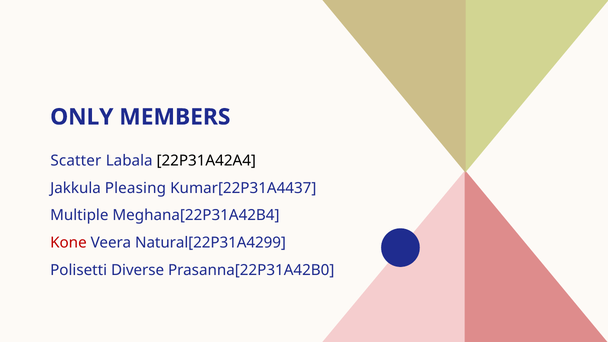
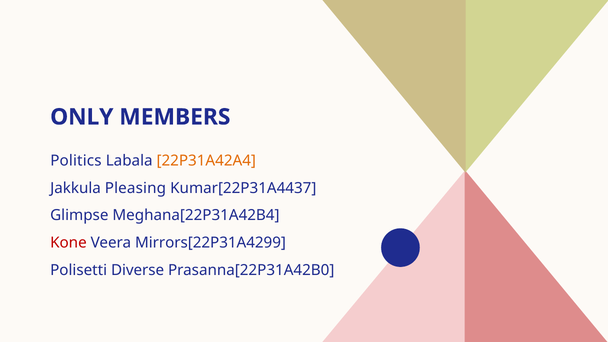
Scatter: Scatter -> Politics
22P31A42A4 colour: black -> orange
Multiple: Multiple -> Glimpse
Natural[22P31A4299: Natural[22P31A4299 -> Mirrors[22P31A4299
